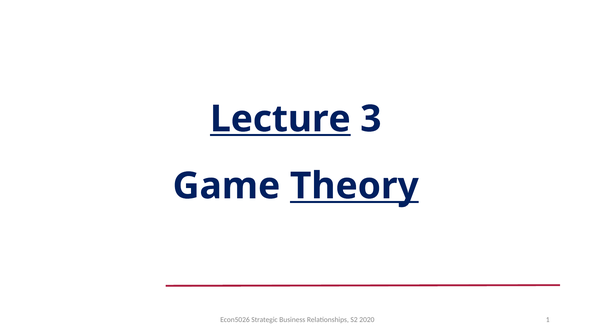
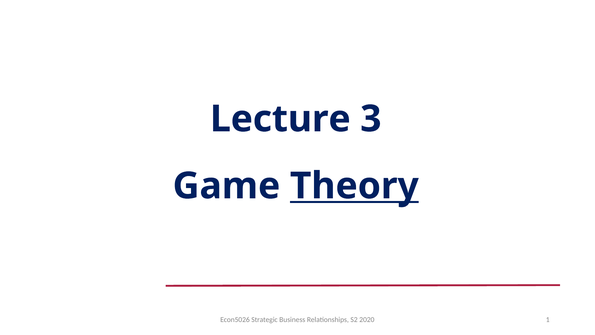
Lecture underline: present -> none
